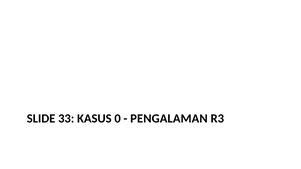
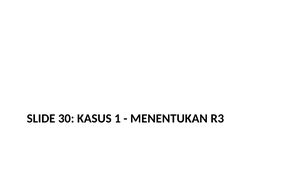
33: 33 -> 30
0: 0 -> 1
PENGALAMAN: PENGALAMAN -> MENENTUKAN
